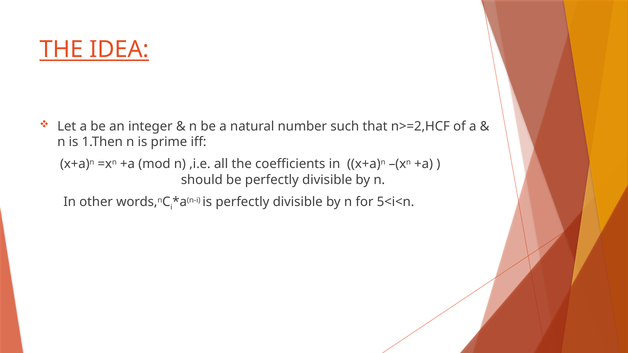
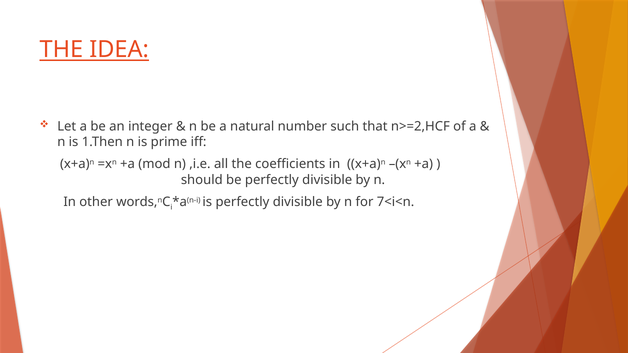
5<i<n: 5<i<n -> 7<i<n
